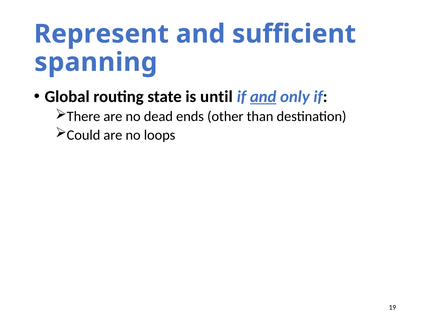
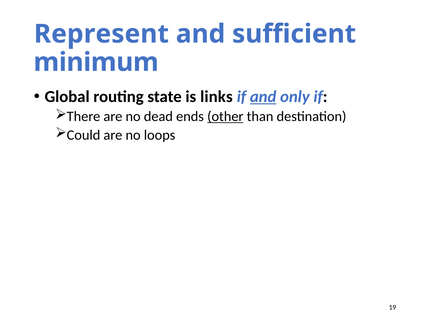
spanning: spanning -> minimum
until: until -> links
other underline: none -> present
